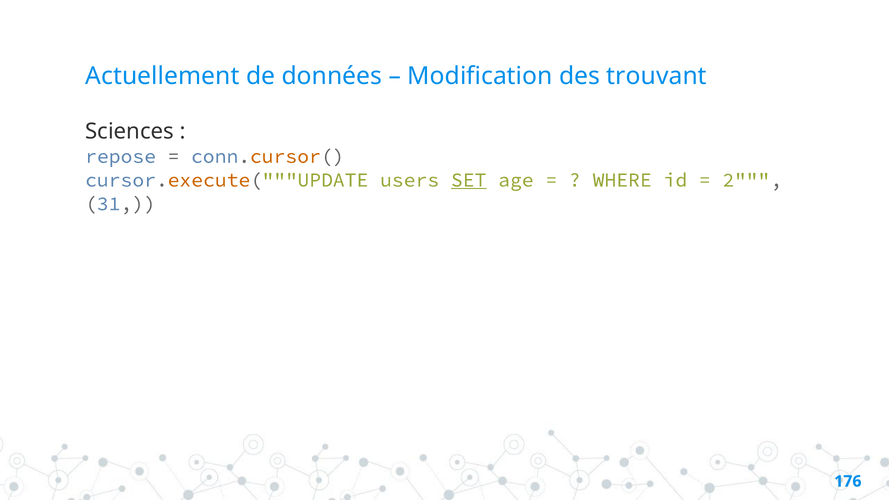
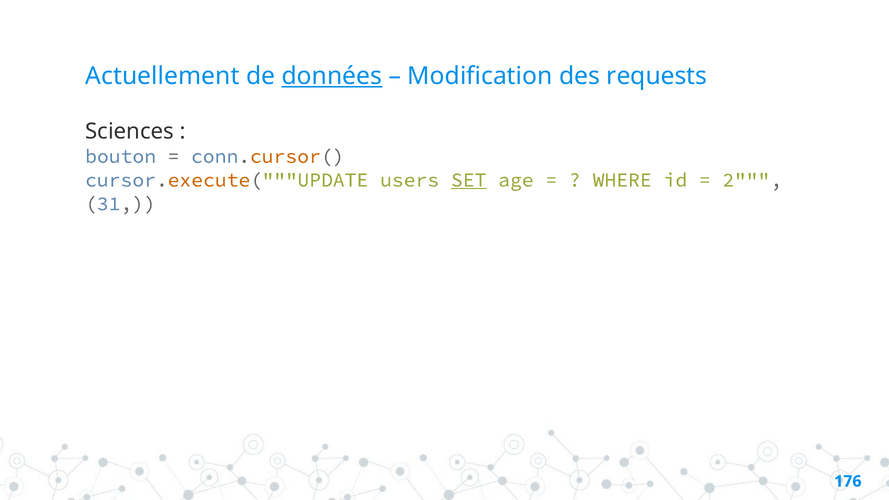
données underline: none -> present
trouvant: trouvant -> requests
repose: repose -> bouton
